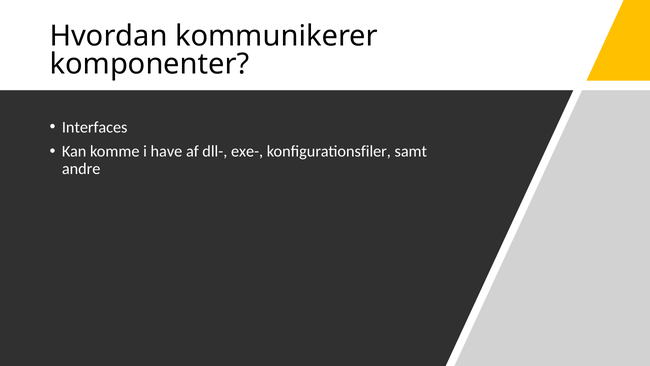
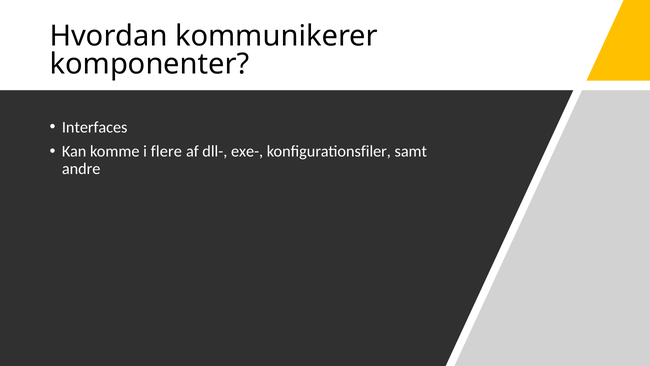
have: have -> flere
